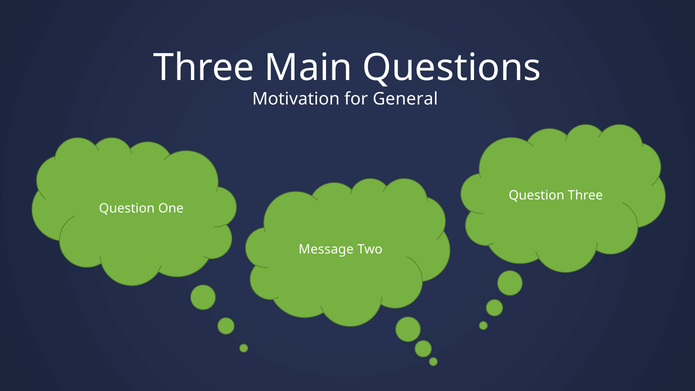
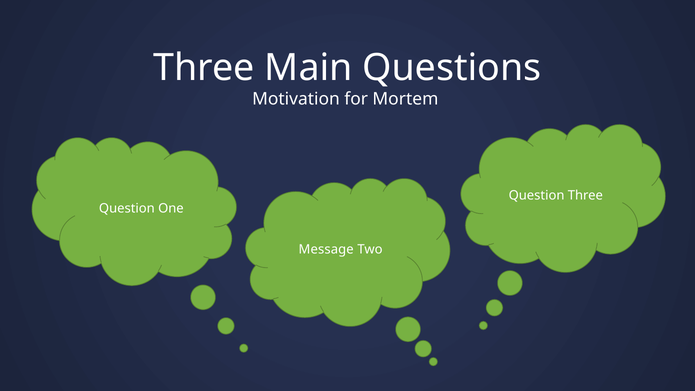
General: General -> Mortem
